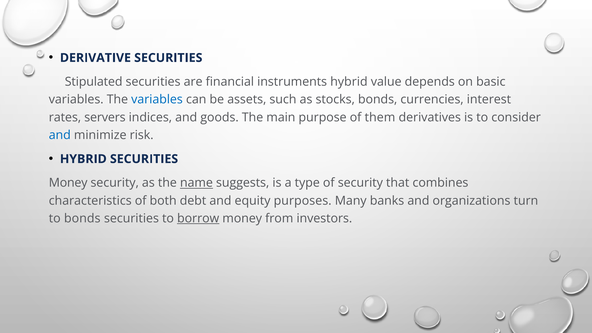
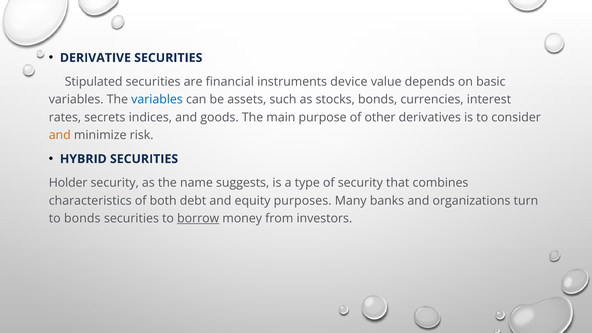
instruments hybrid: hybrid -> device
servers: servers -> secrets
them: them -> other
and at (60, 135) colour: blue -> orange
Money at (68, 183): Money -> Holder
name underline: present -> none
